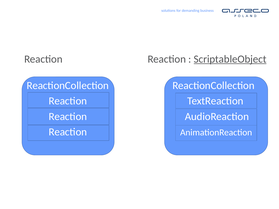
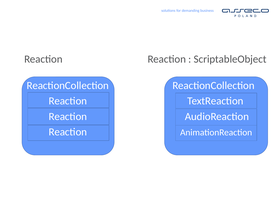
ScriptableObject underline: present -> none
